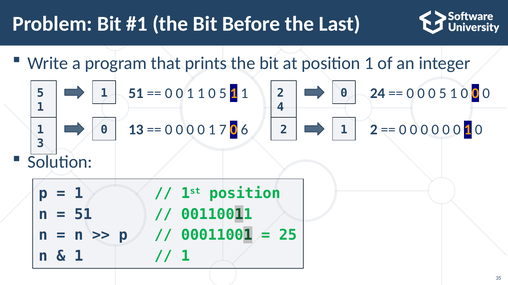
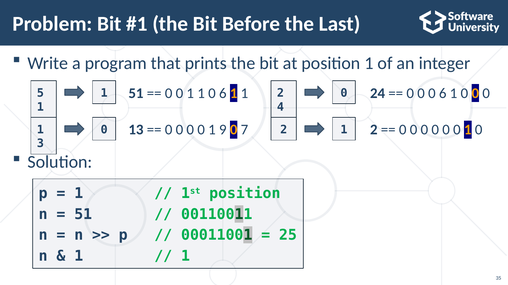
1 0 5: 5 -> 6
0 0 5: 5 -> 6
7: 7 -> 9
6: 6 -> 7
